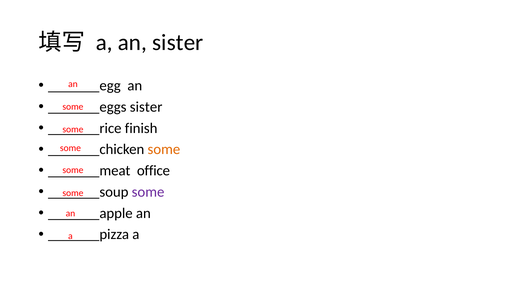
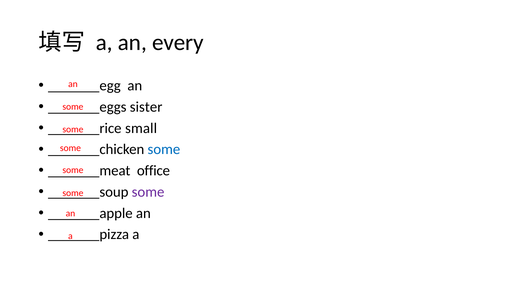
an sister: sister -> every
finish: finish -> small
some at (164, 149) colour: orange -> blue
